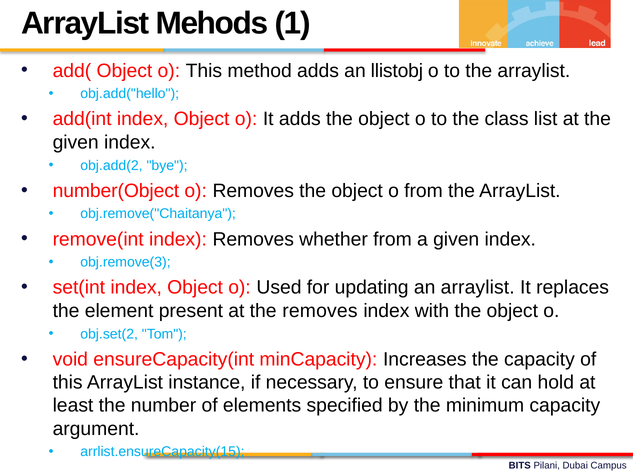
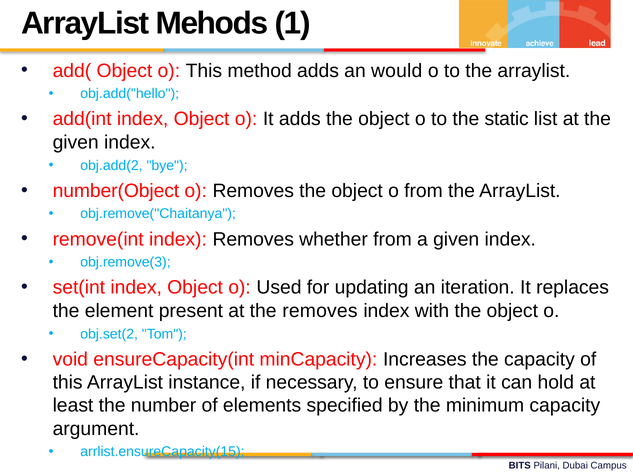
llistobj: llistobj -> would
class: class -> static
an arraylist: arraylist -> iteration
